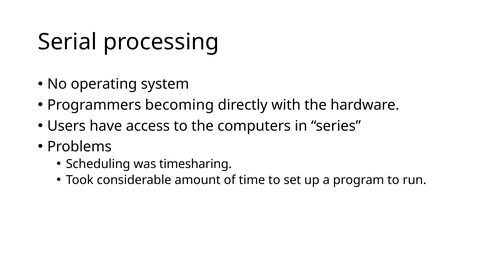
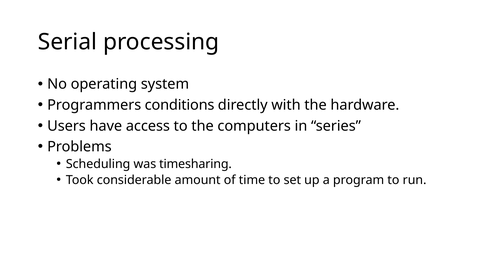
becoming: becoming -> conditions
